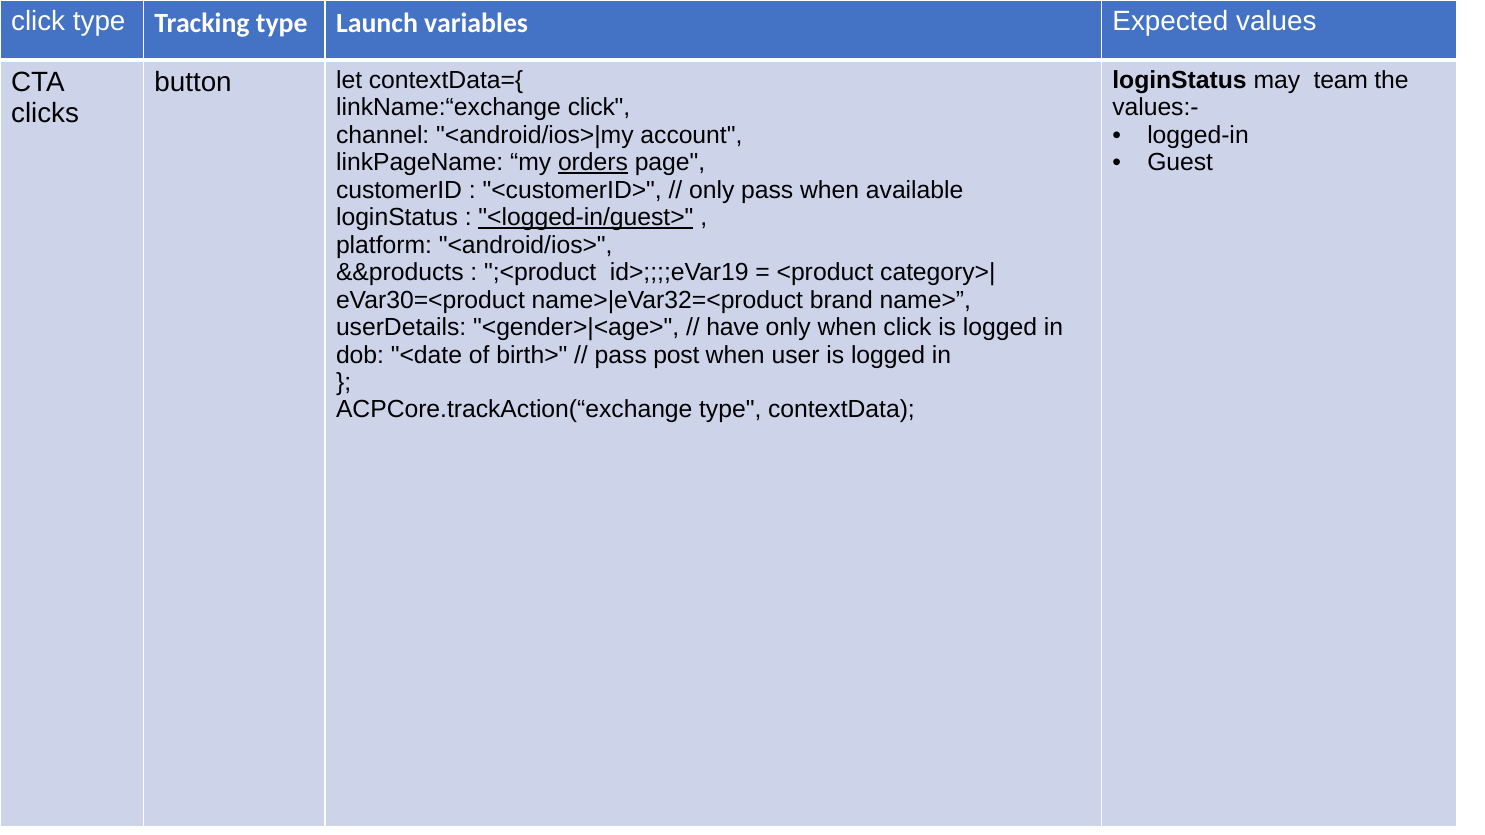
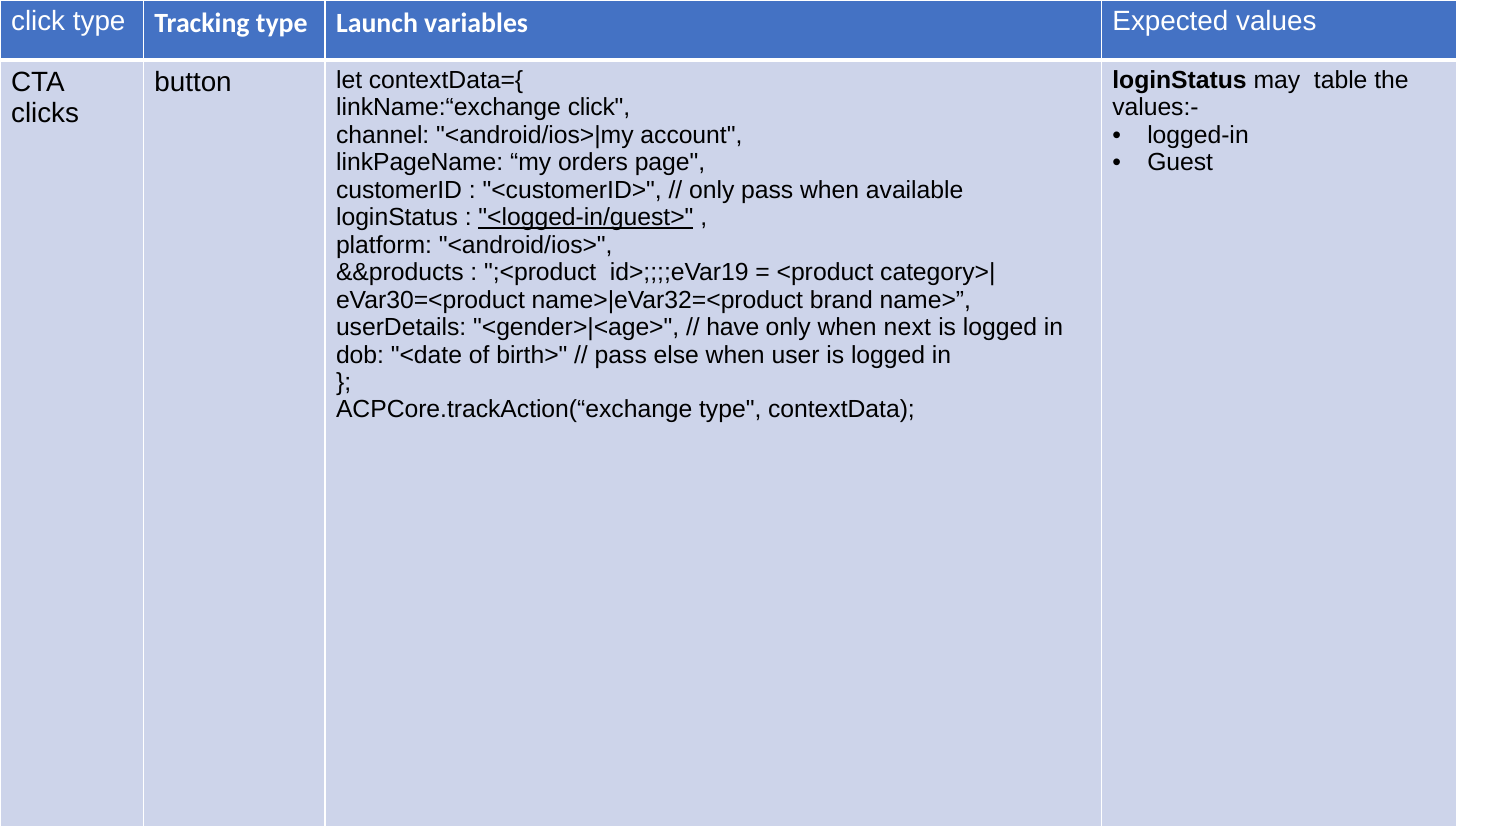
team: team -> table
orders underline: present -> none
when click: click -> next
post: post -> else
